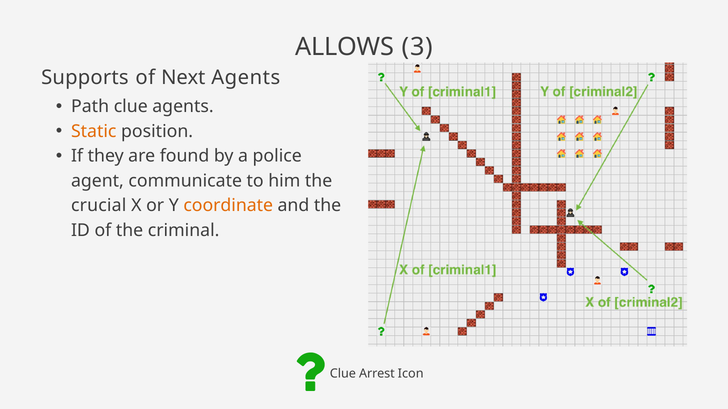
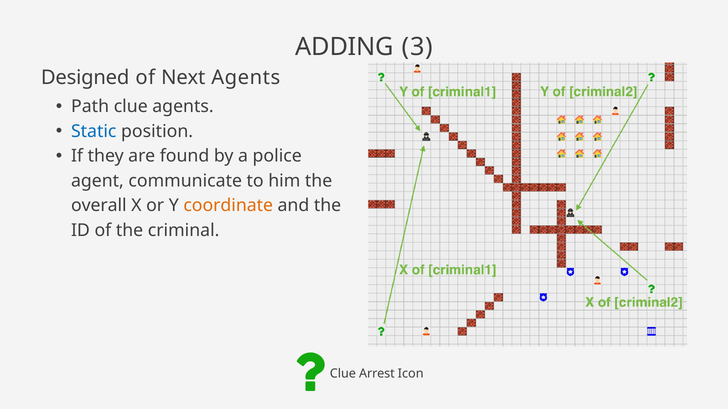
ALLOWS: ALLOWS -> ADDING
Supports: Supports -> Designed
Static colour: orange -> blue
crucial: crucial -> overall
